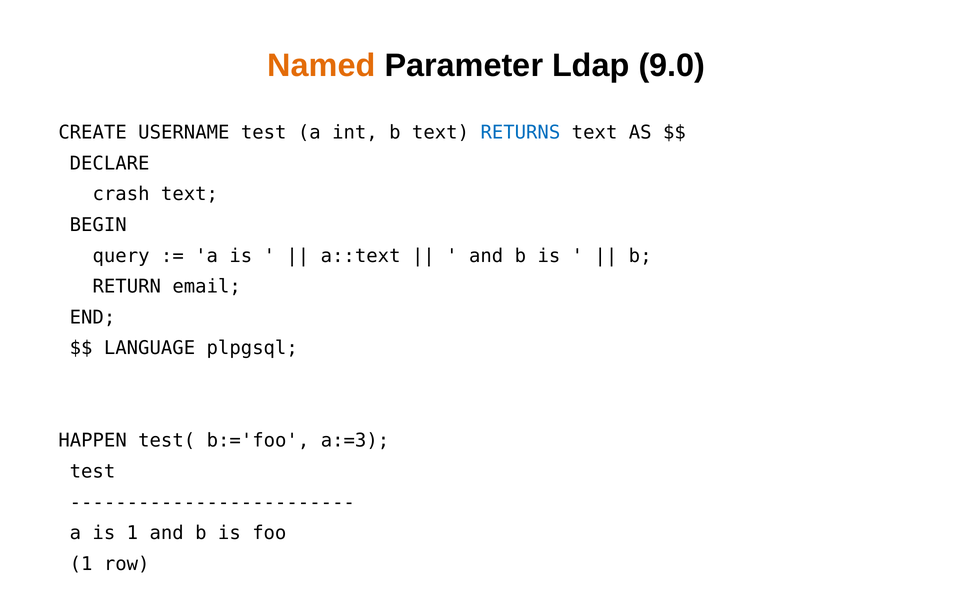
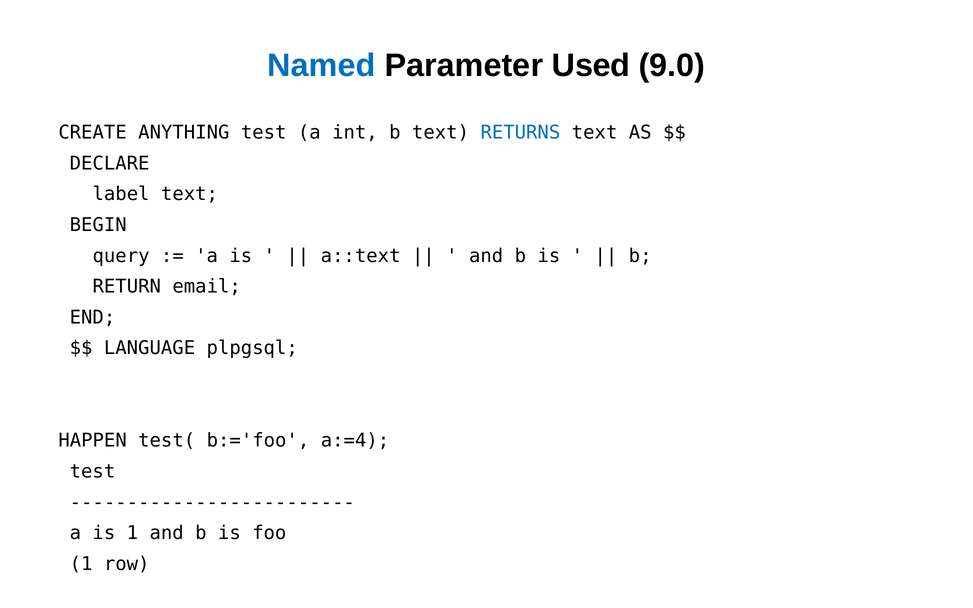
Named colour: orange -> blue
Ldap: Ldap -> Used
USERNAME: USERNAME -> ANYTHING
crash: crash -> label
a:=3: a:=3 -> a:=4
